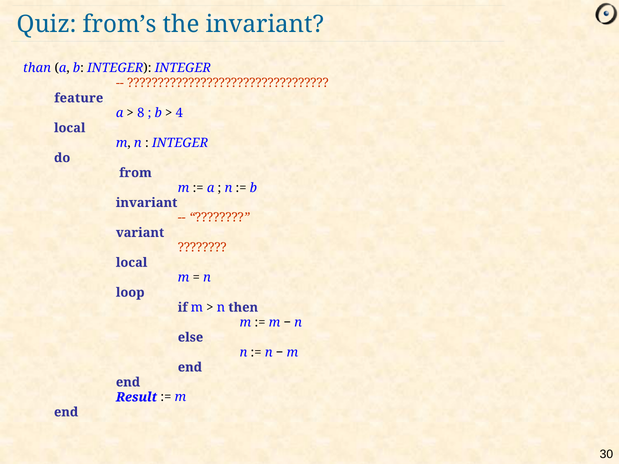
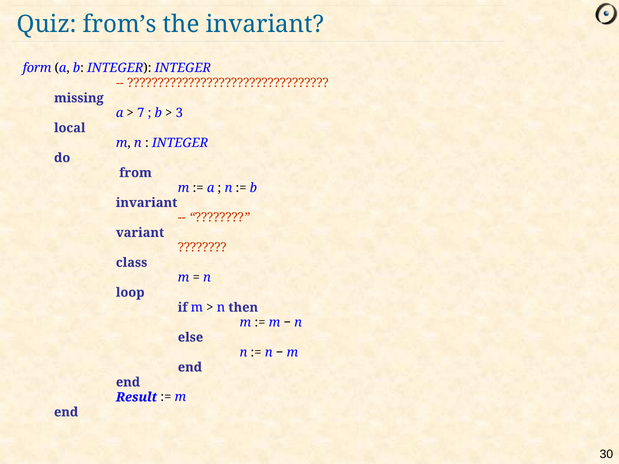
than: than -> form
feature: feature -> missing
8: 8 -> 7
4: 4 -> 3
local at (132, 263): local -> class
